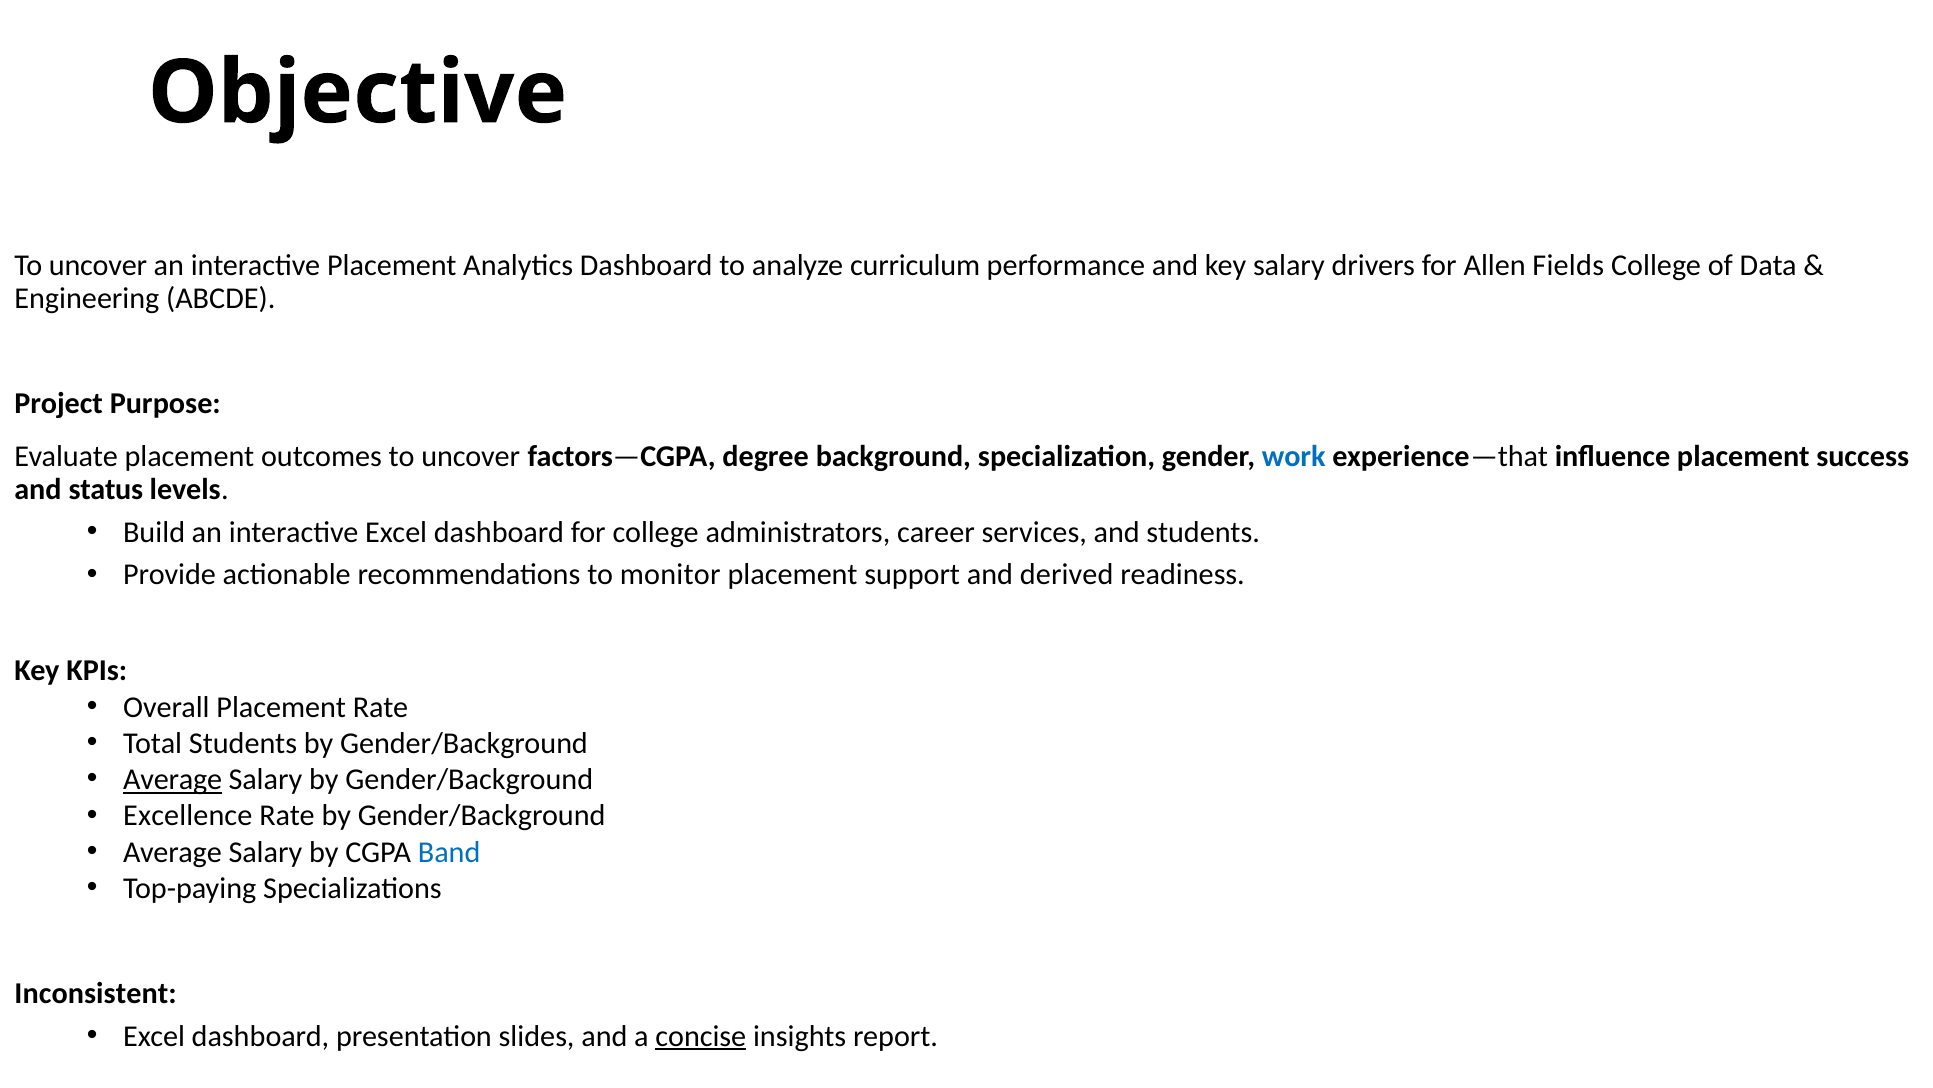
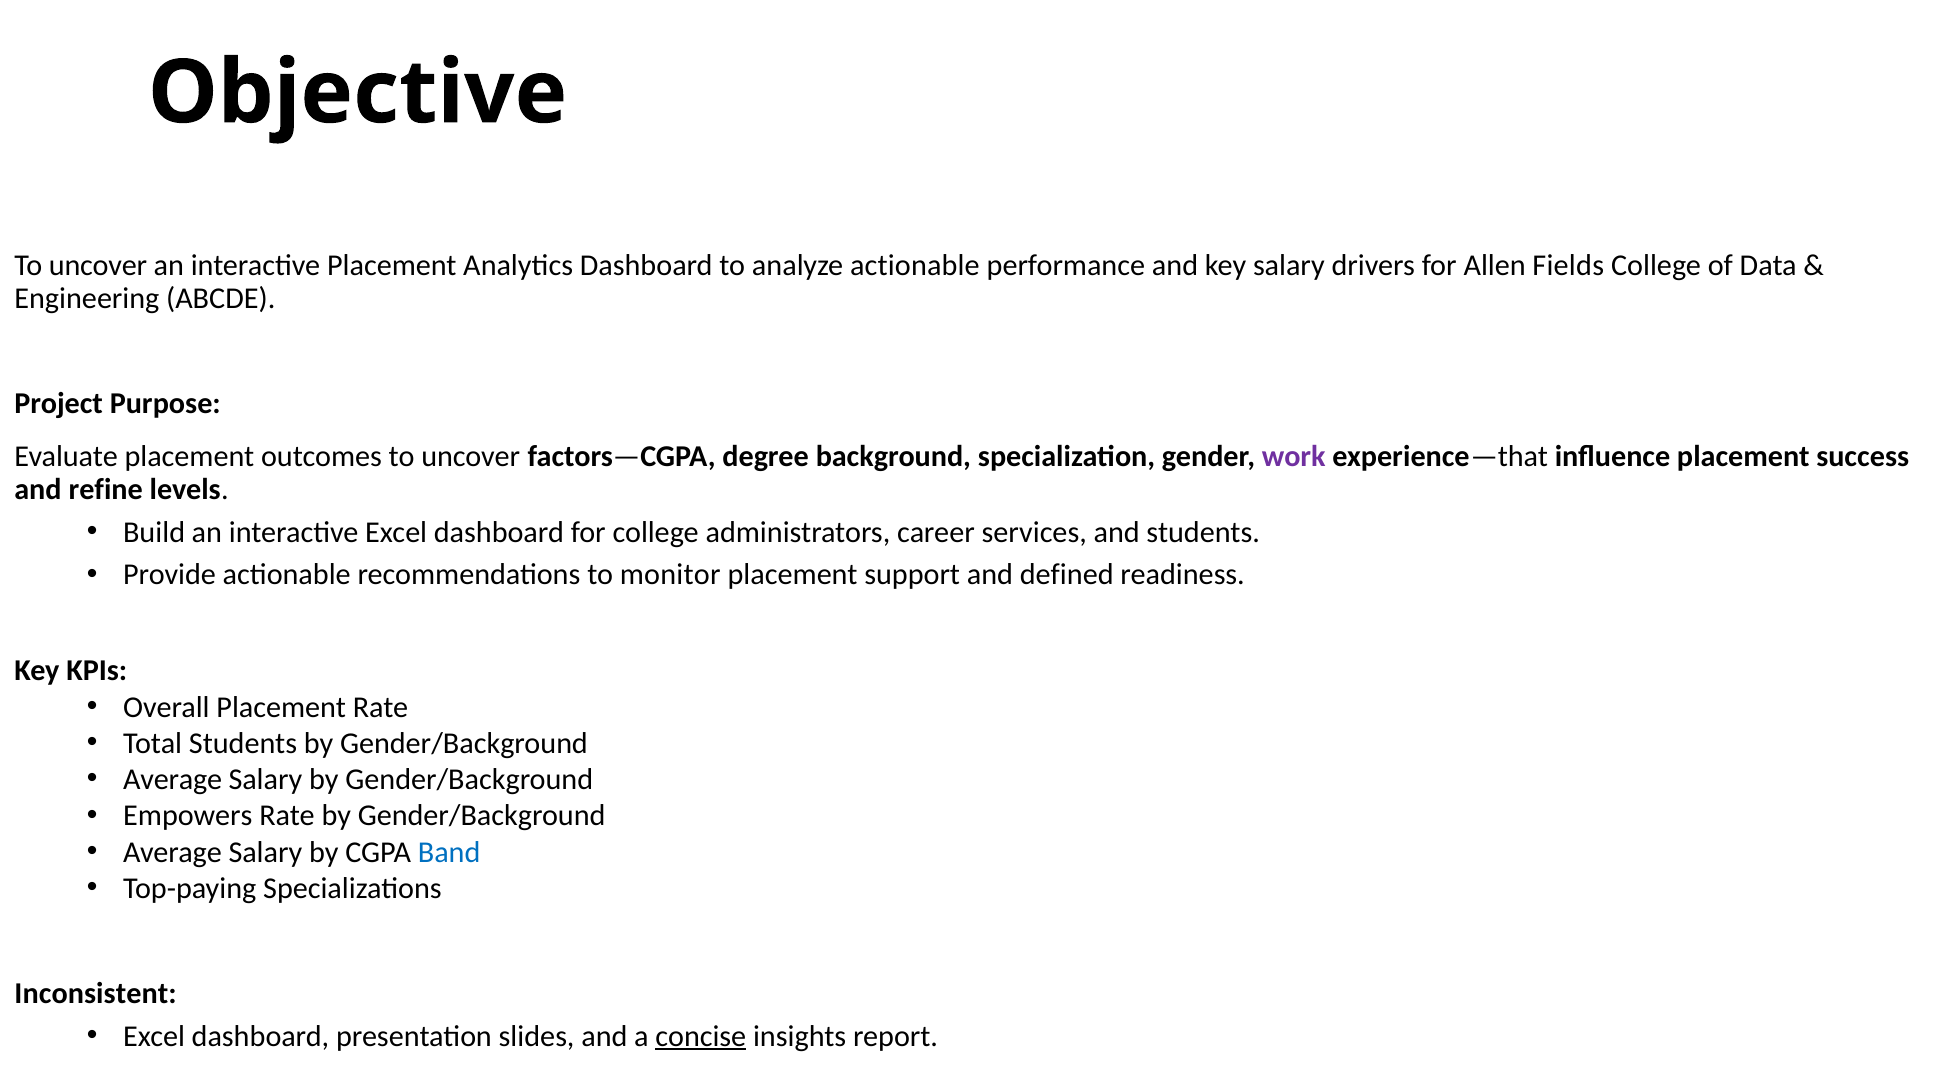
analyze curriculum: curriculum -> actionable
work colour: blue -> purple
status: status -> refine
derived: derived -> defined
Average at (173, 779) underline: present -> none
Excellence: Excellence -> Empowers
